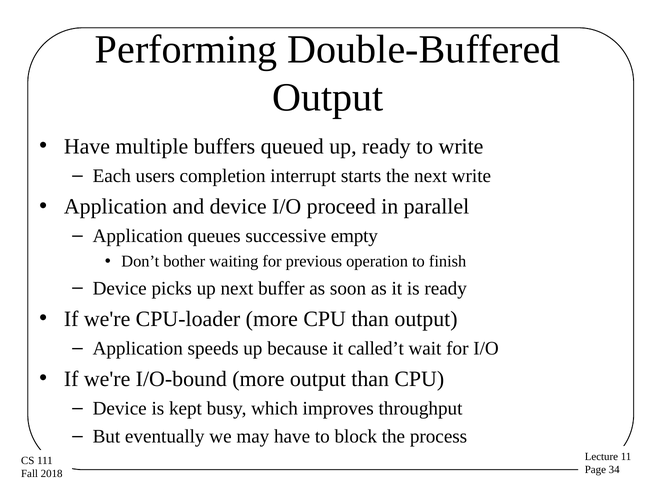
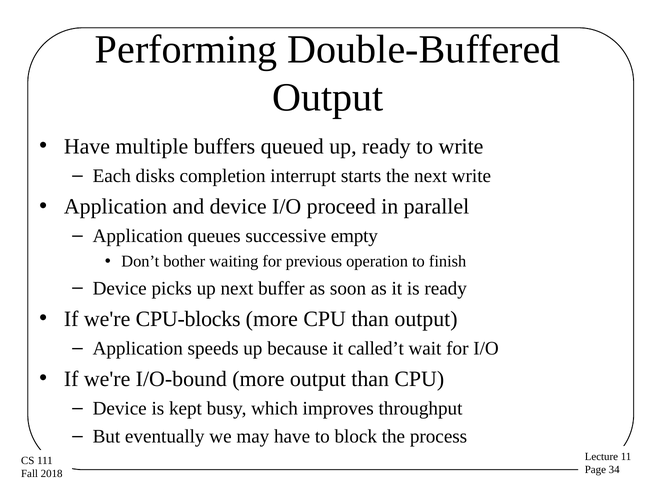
users: users -> disks
CPU-loader: CPU-loader -> CPU-blocks
